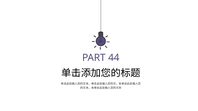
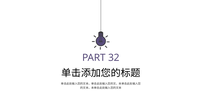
44: 44 -> 32
